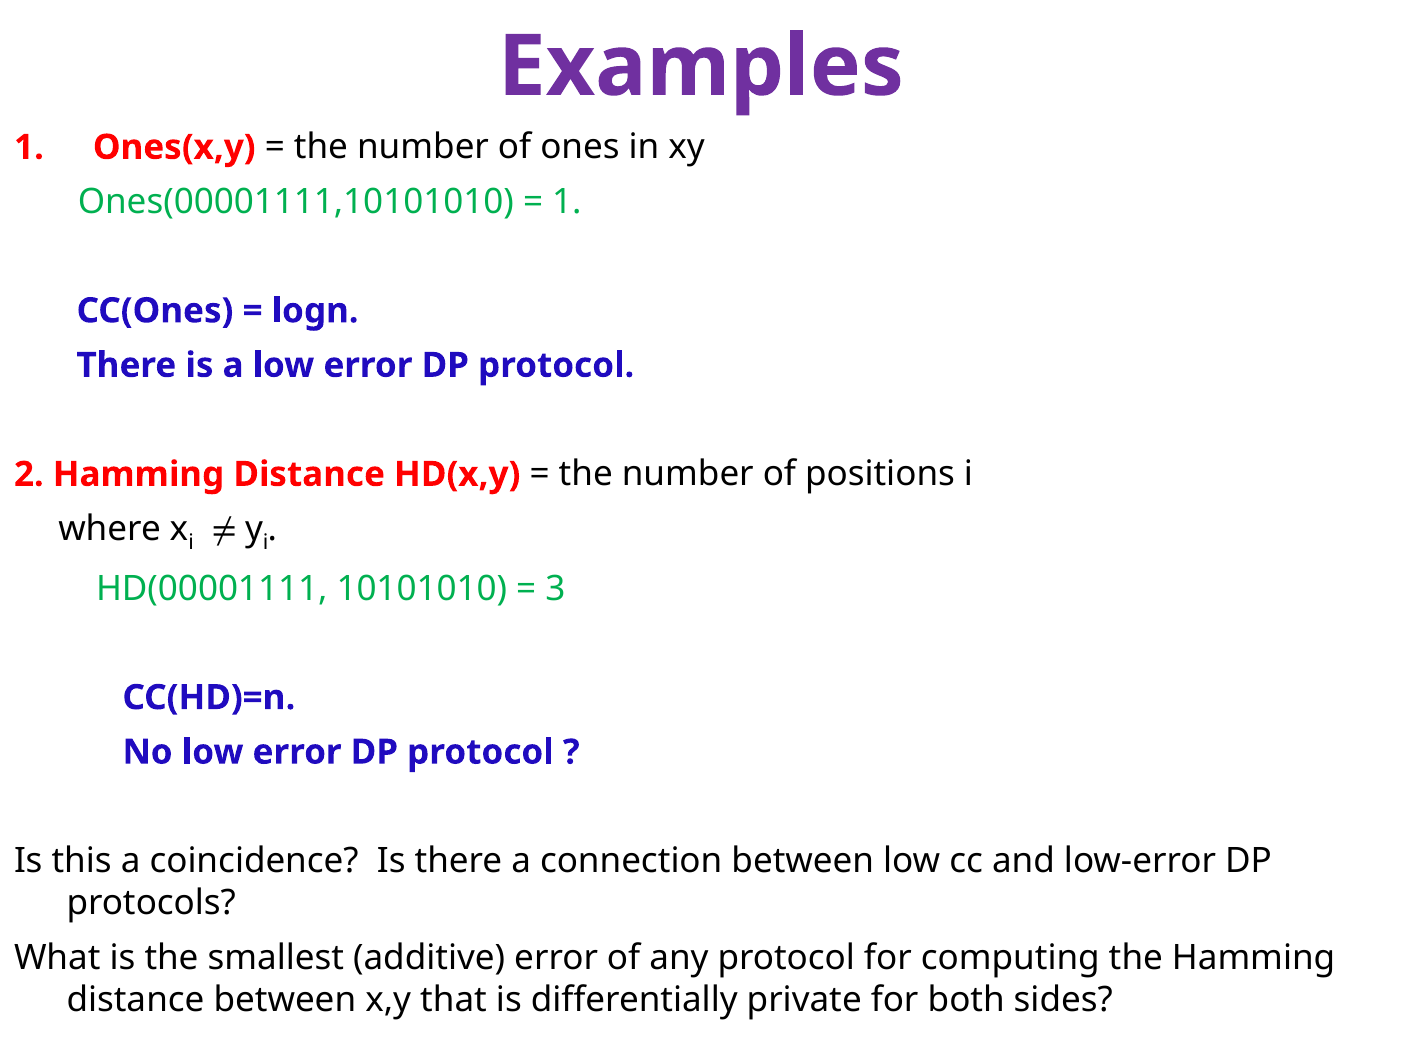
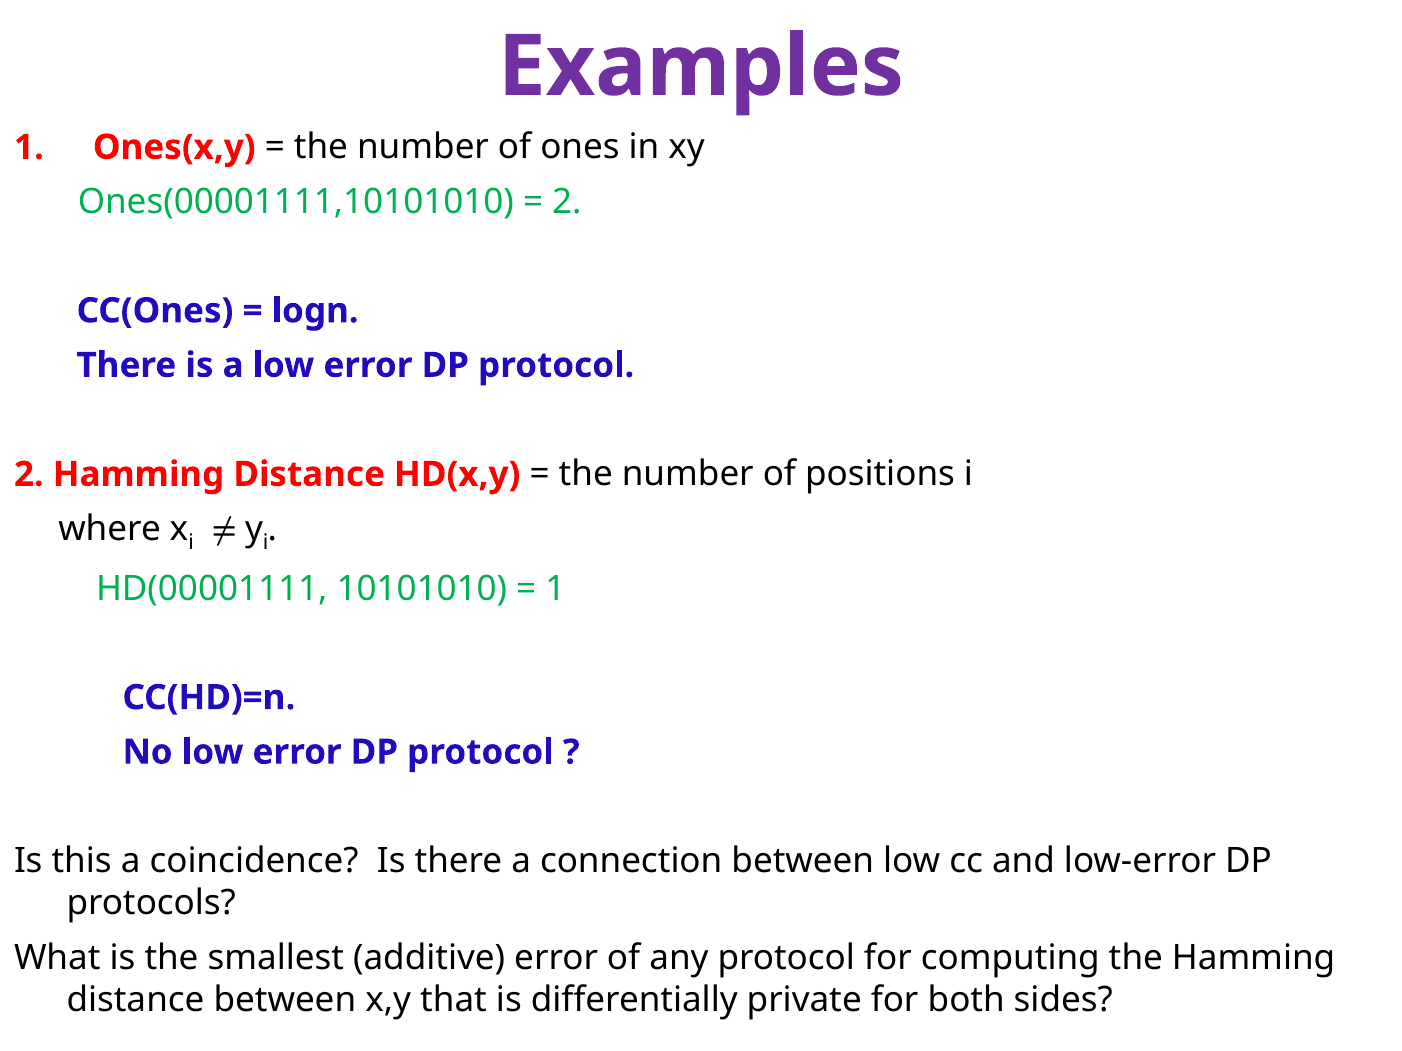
1 at (567, 202): 1 -> 2
3 at (555, 589): 3 -> 1
